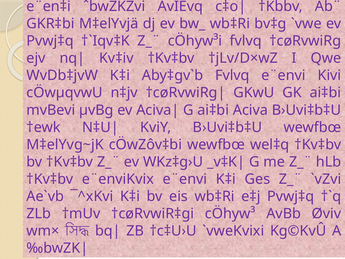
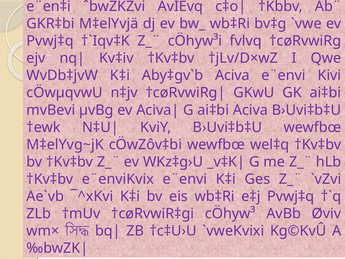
Fvlvq at (232, 75): Fvlvq -> Aciva
